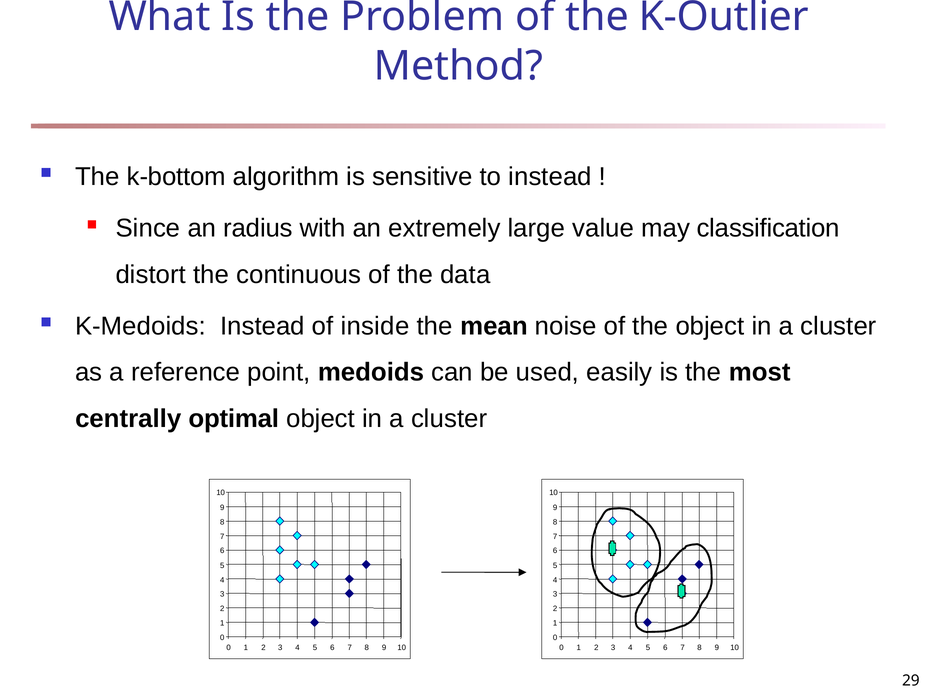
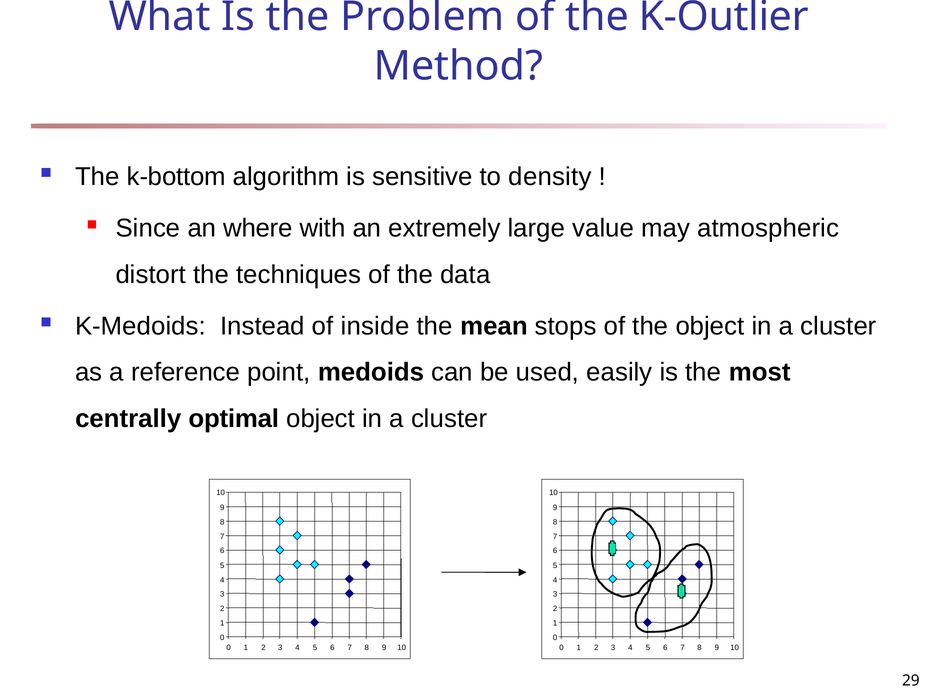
to instead: instead -> density
radius: radius -> where
classification: classification -> atmospheric
continuous: continuous -> techniques
noise: noise -> stops
